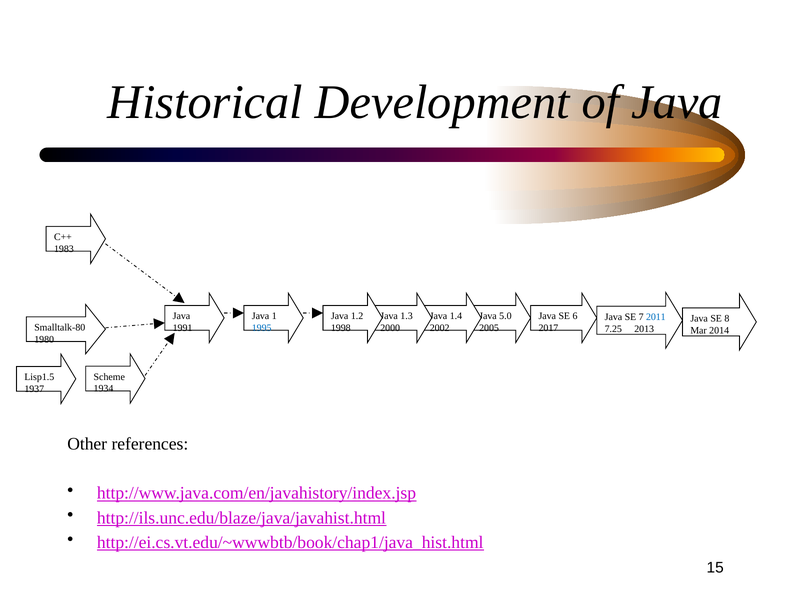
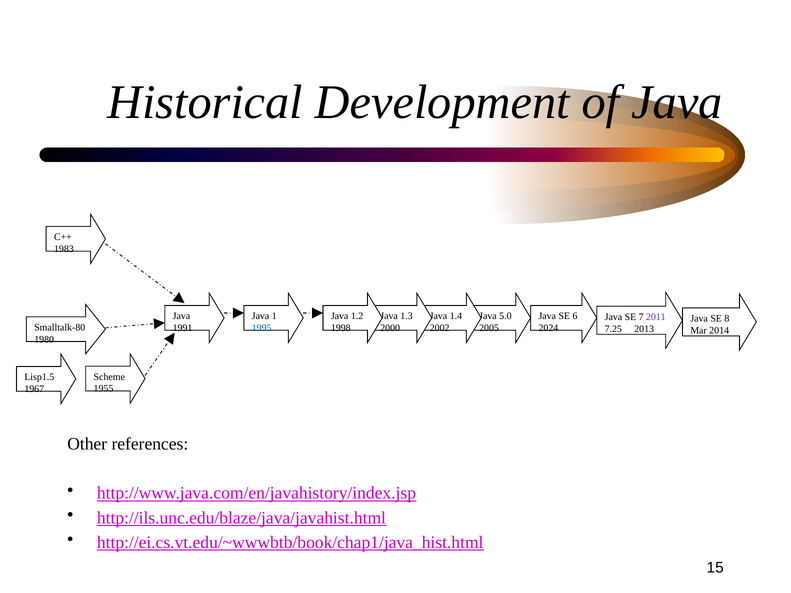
2011 colour: blue -> purple
2017: 2017 -> 2024
1934: 1934 -> 1955
1937: 1937 -> 1967
